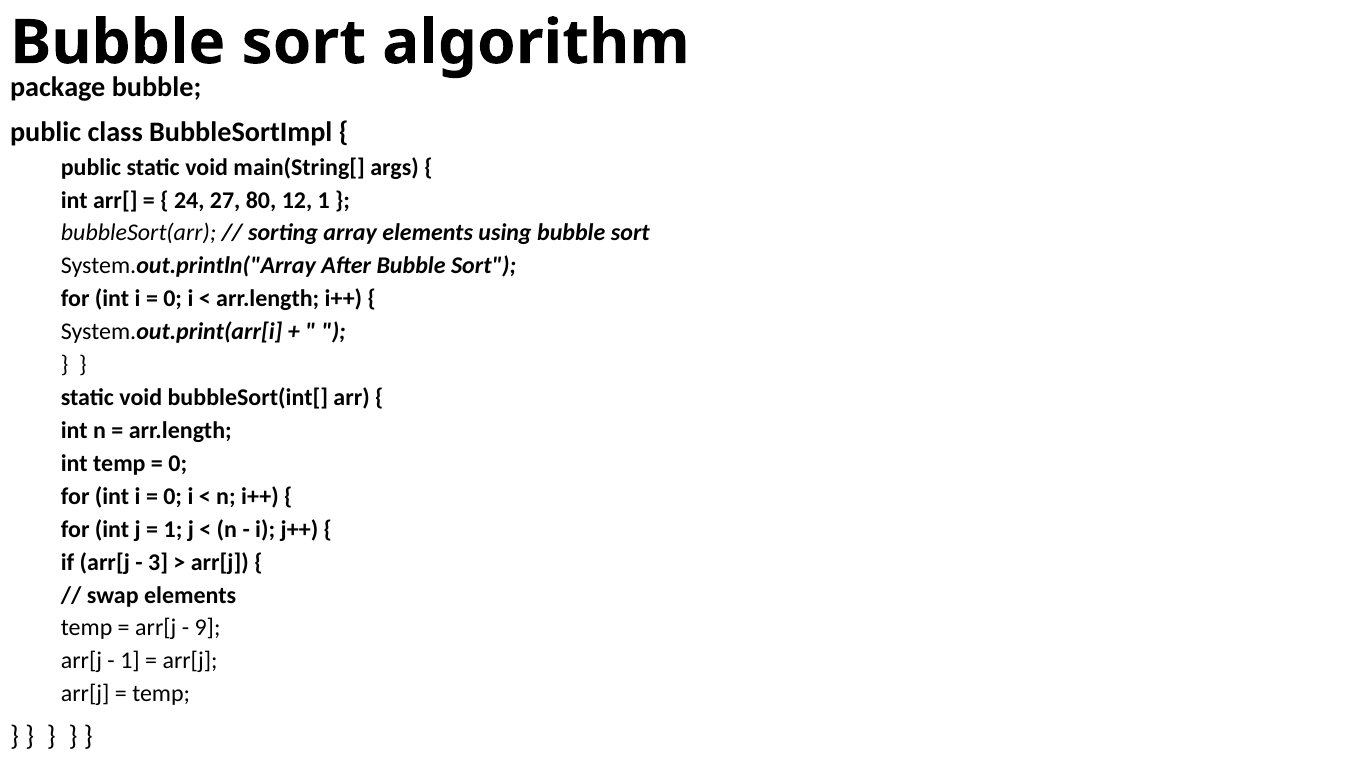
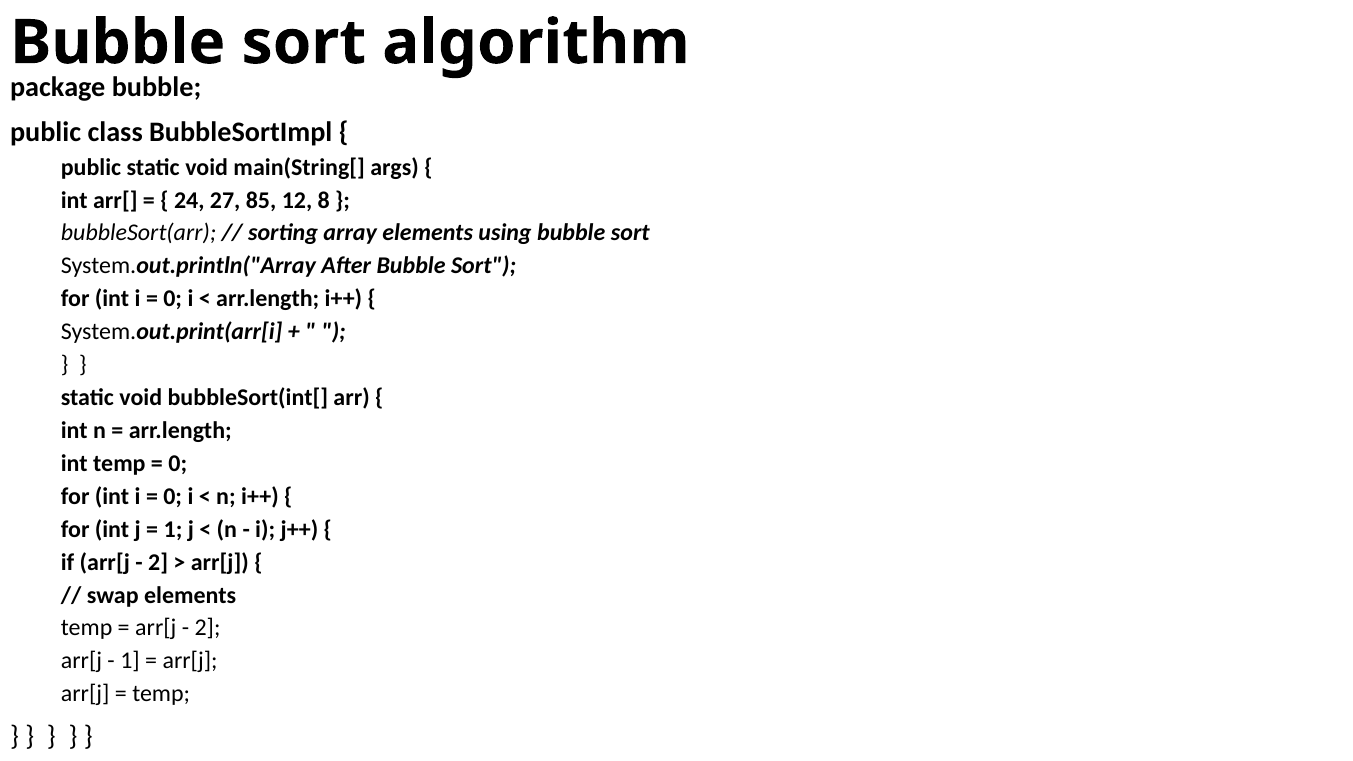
80: 80 -> 85
12 1: 1 -> 8
3 at (158, 562): 3 -> 2
9 at (208, 628): 9 -> 2
